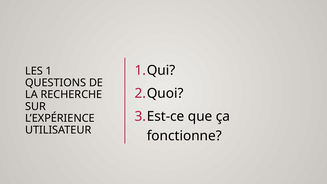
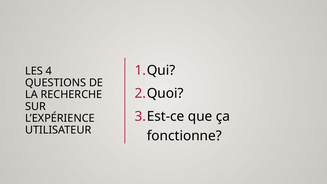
1: 1 -> 4
